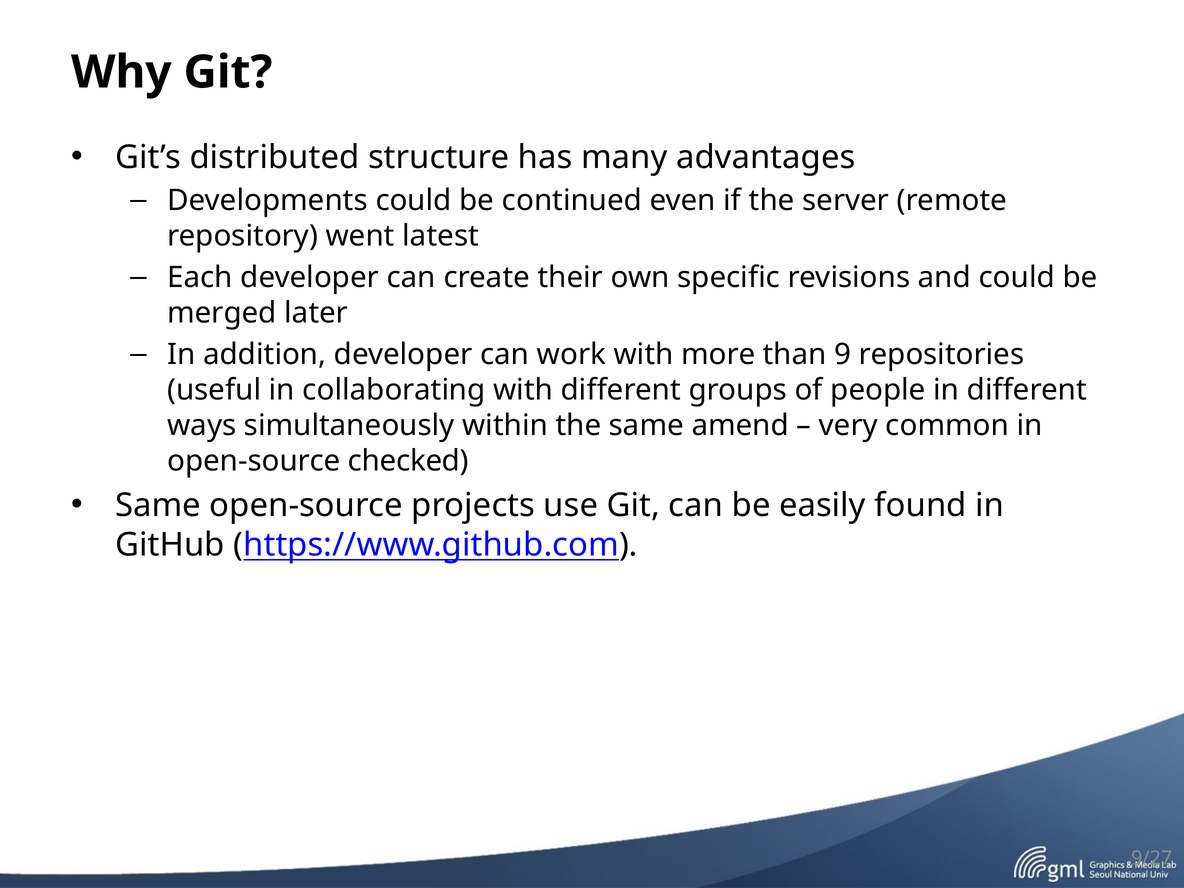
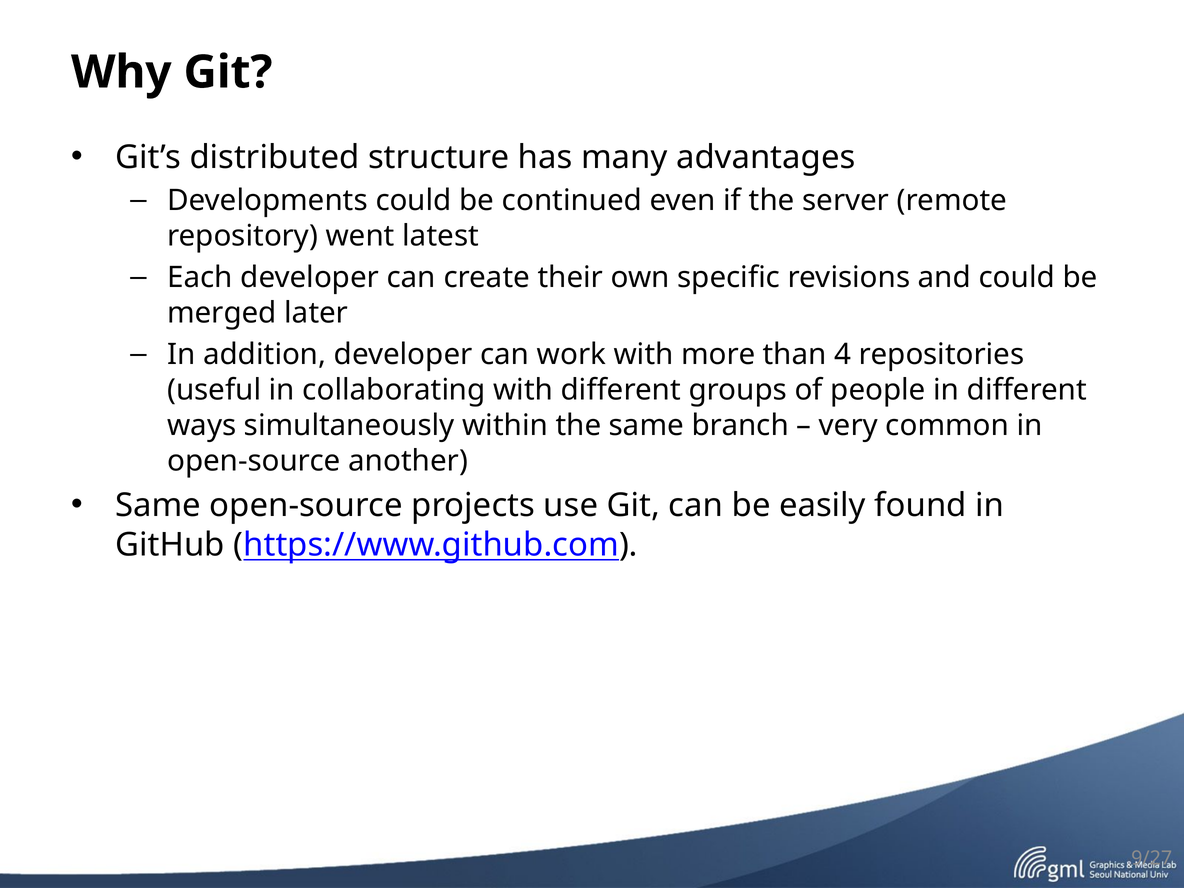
9: 9 -> 4
amend: amend -> branch
checked: checked -> another
